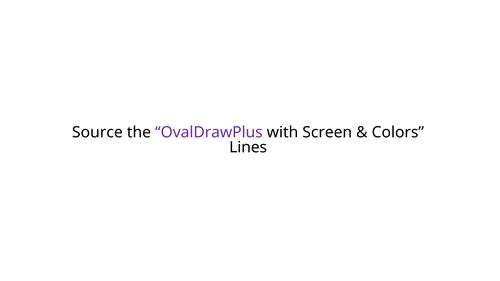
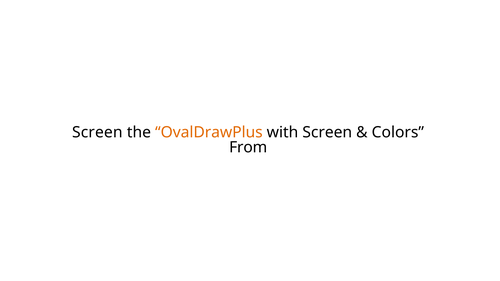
Source at (97, 132): Source -> Screen
OvalDrawPlus colour: purple -> orange
Lines: Lines -> From
